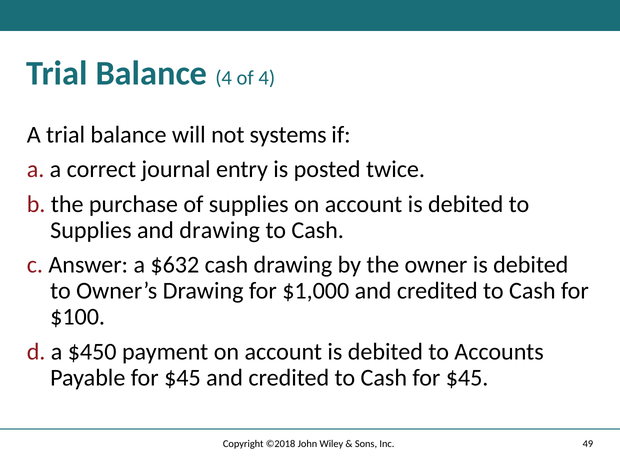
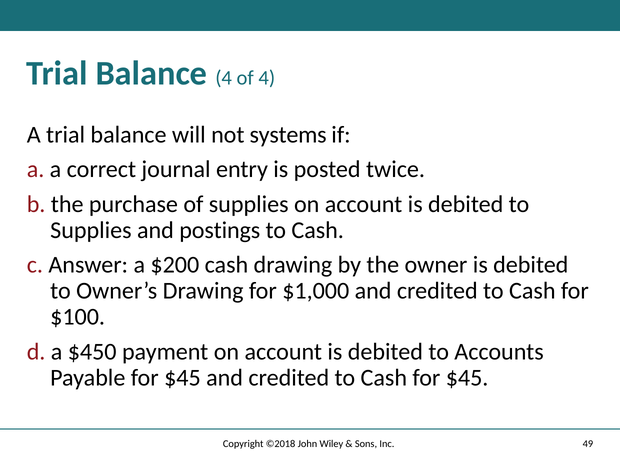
and drawing: drawing -> postings
$632: $632 -> $200
